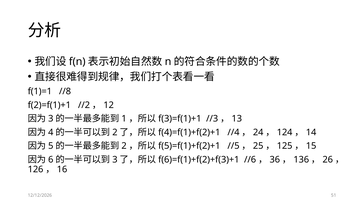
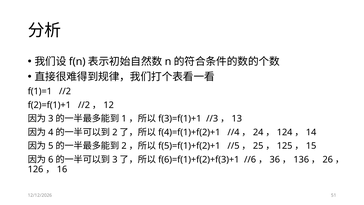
f(1)=1 //8: //8 -> //2
